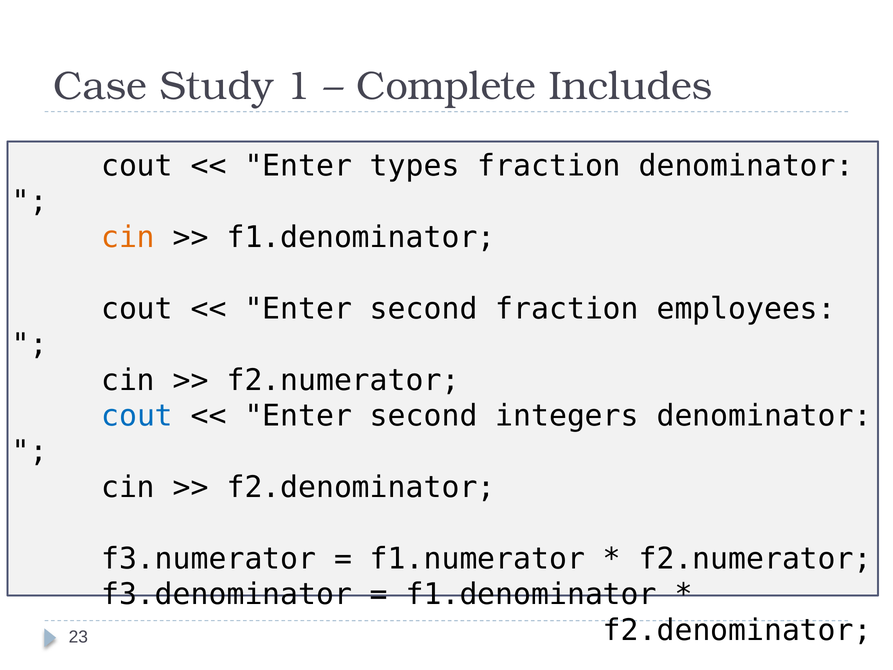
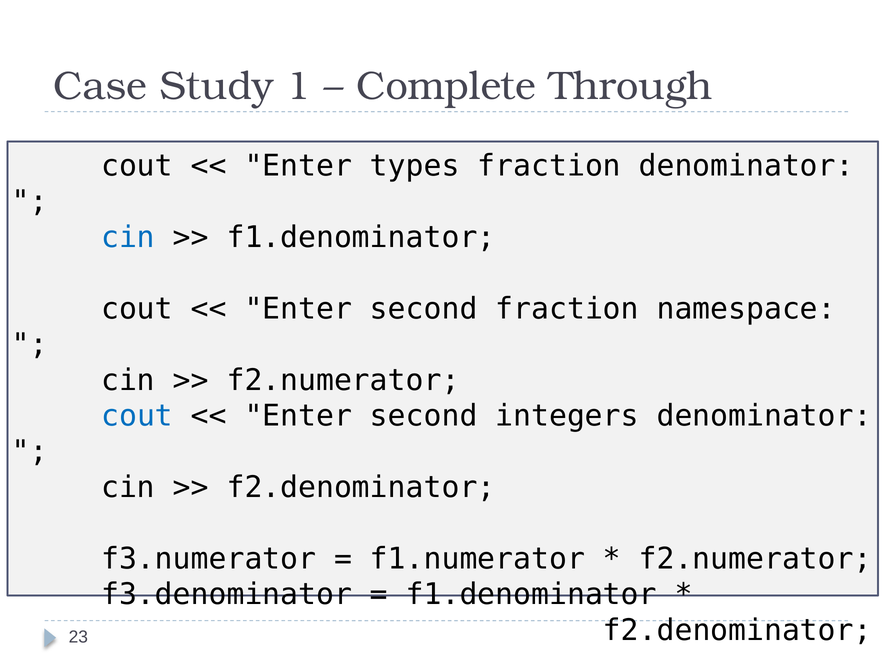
Includes: Includes -> Through
cin at (128, 237) colour: orange -> blue
employees: employees -> namespace
